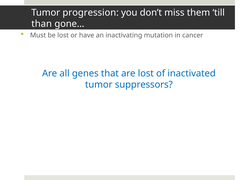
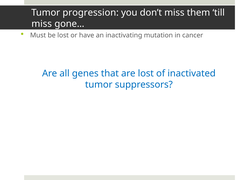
than at (42, 24): than -> miss
